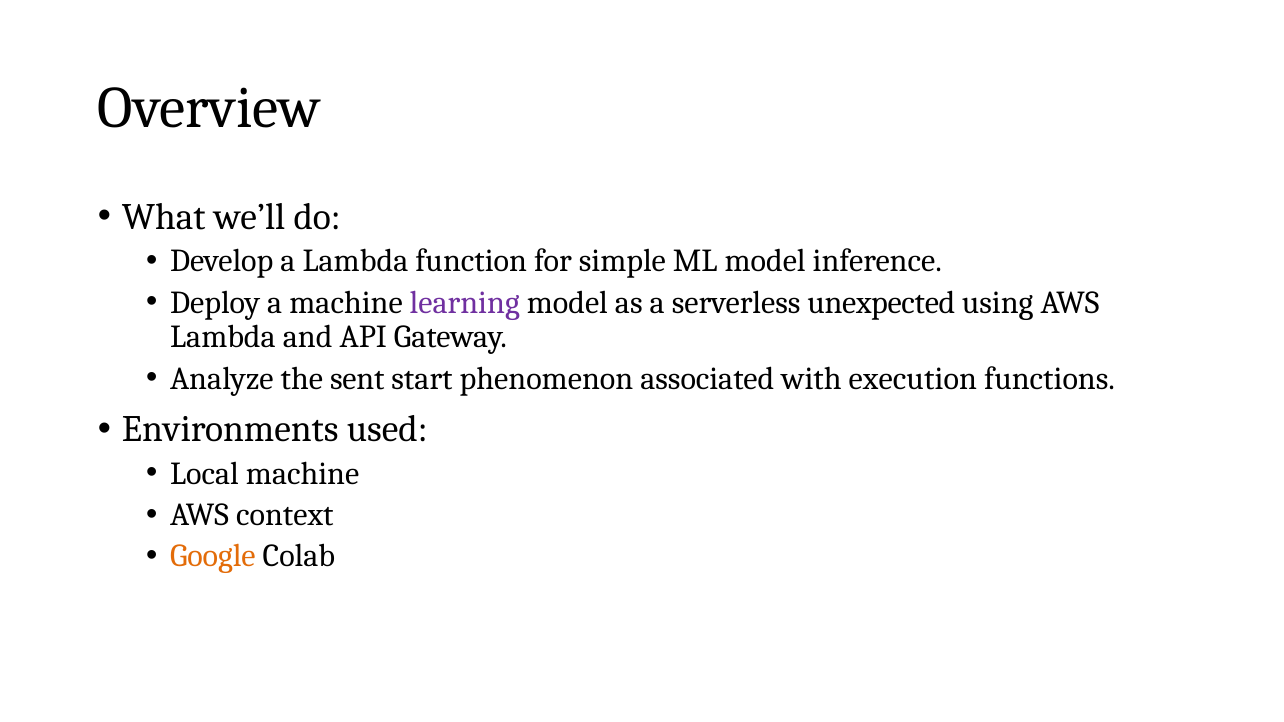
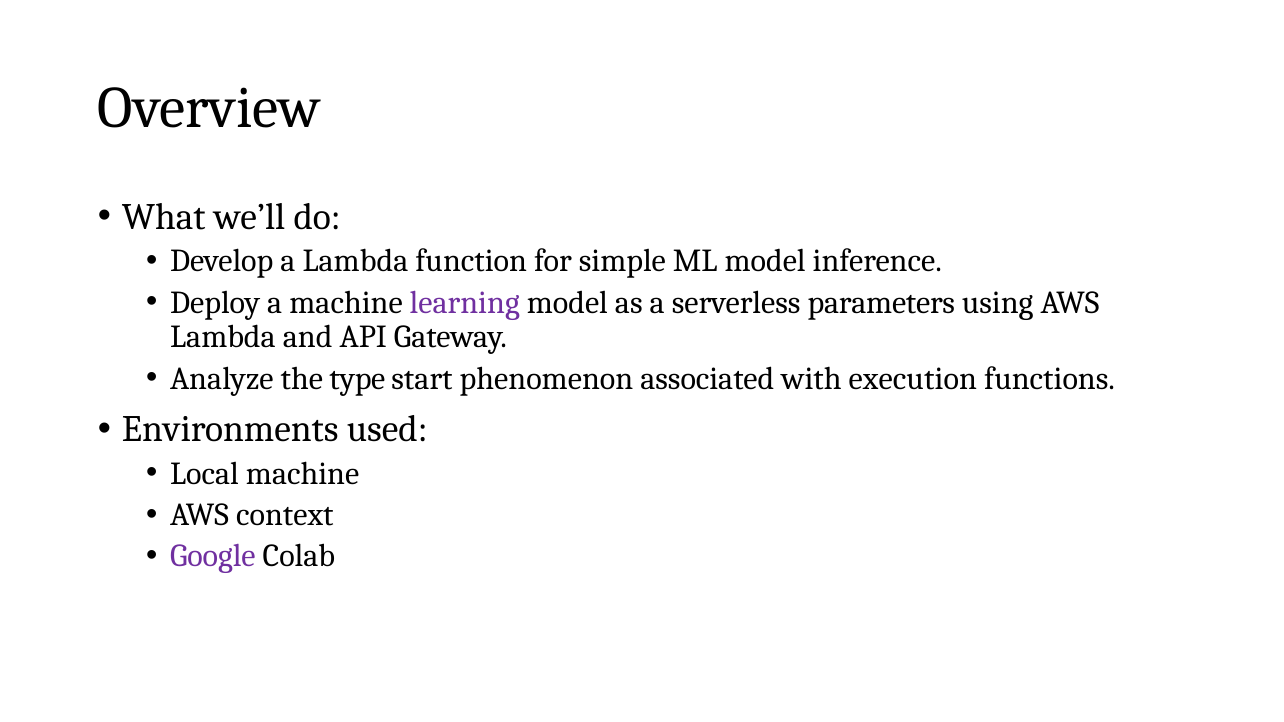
unexpected: unexpected -> parameters
sent: sent -> type
Google colour: orange -> purple
